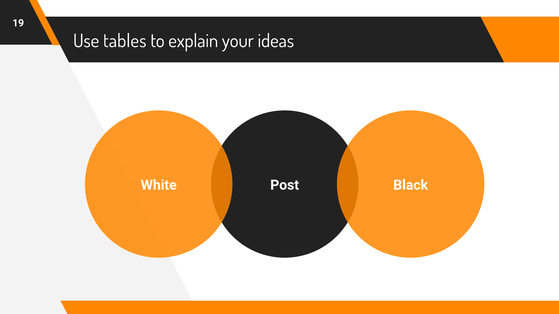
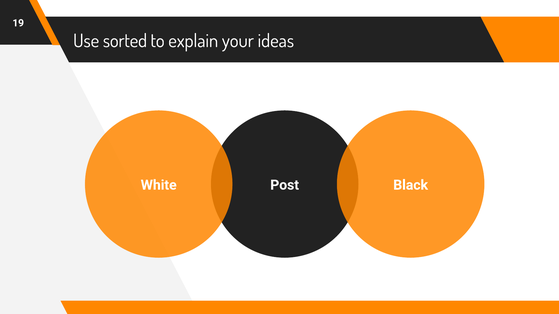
tables: tables -> sorted
